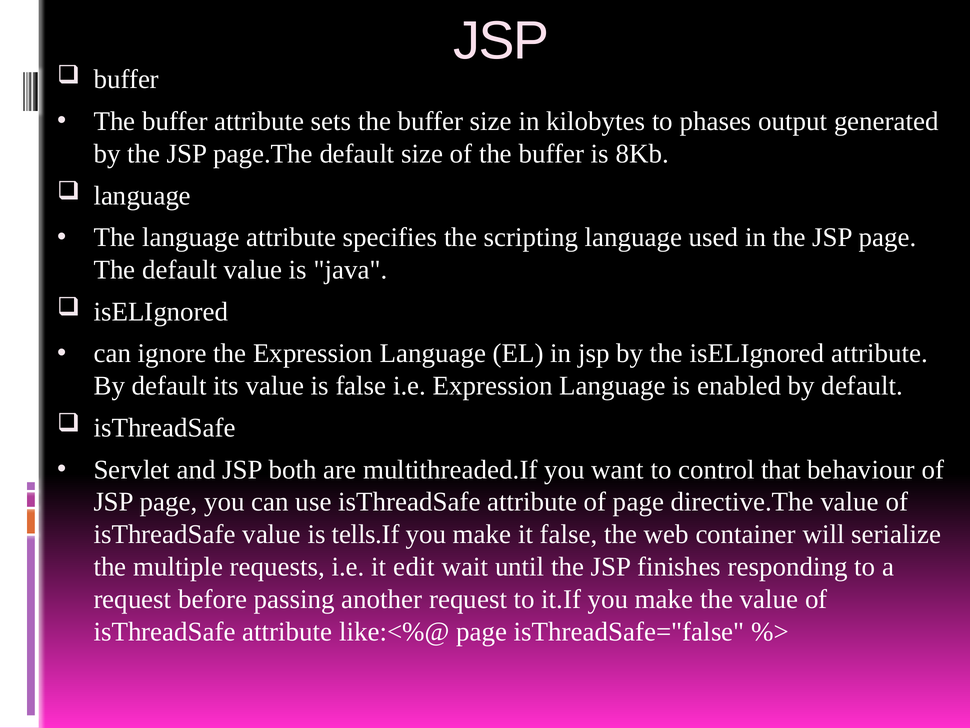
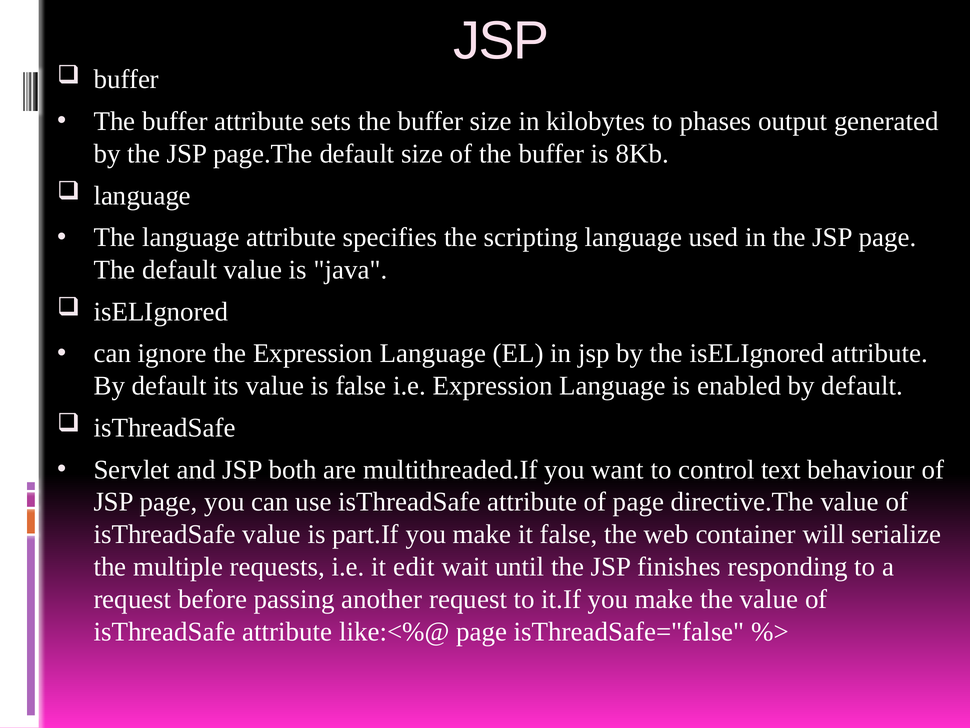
that: that -> text
tells.If: tells.If -> part.If
